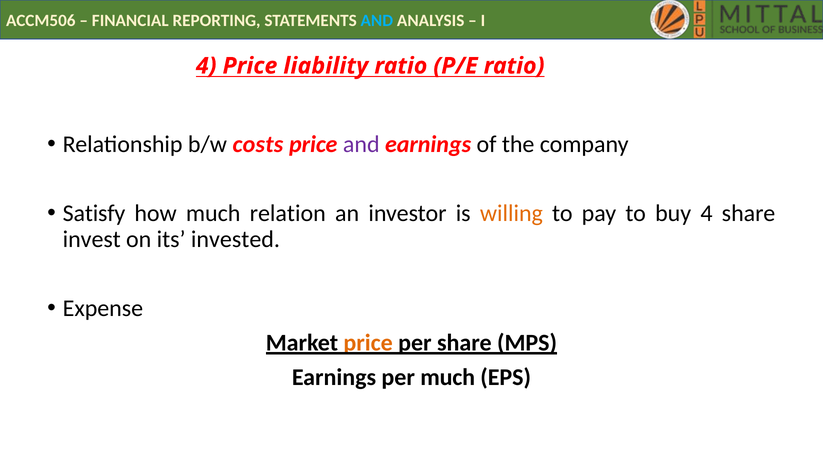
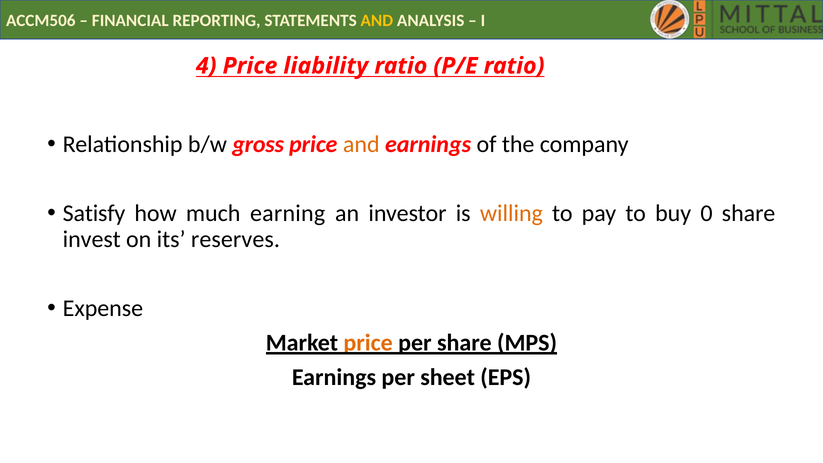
AND at (377, 21) colour: light blue -> yellow
costs: costs -> gross
and at (361, 144) colour: purple -> orange
relation: relation -> earning
buy 4: 4 -> 0
invested: invested -> reserves
per much: much -> sheet
